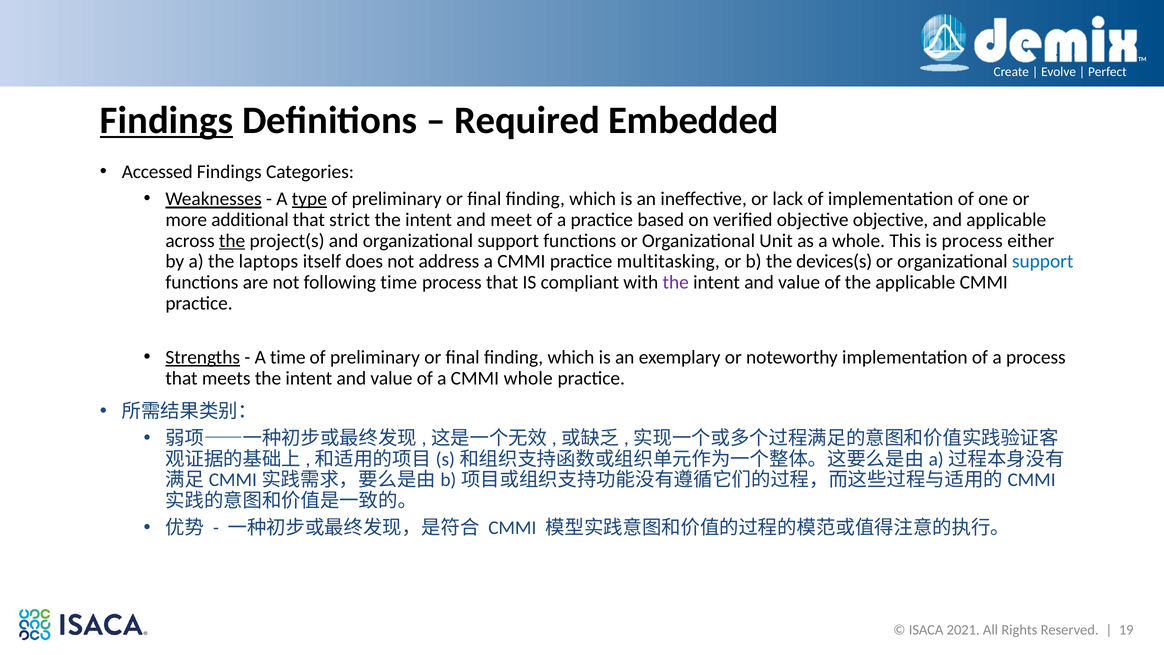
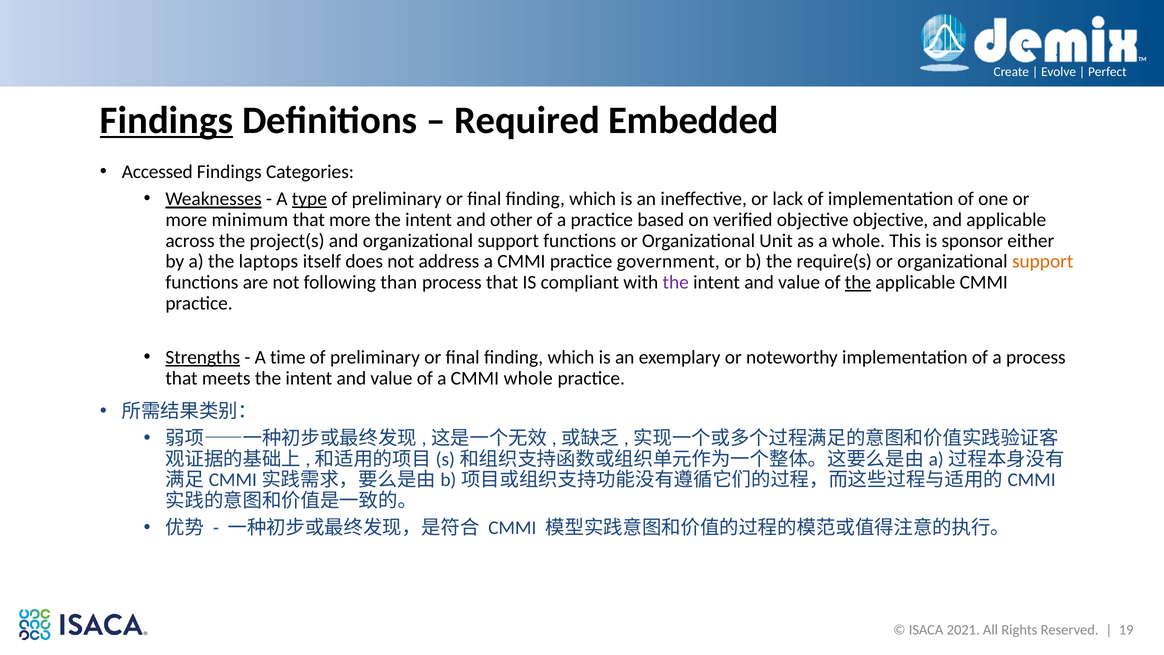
additional: additional -> minimum
that strict: strict -> more
meet: meet -> other
the at (232, 241) underline: present -> none
is process: process -> sponsor
multitasking: multitasking -> government
devices(s: devices(s -> require(s
support at (1043, 261) colour: blue -> orange
following time: time -> than
the at (858, 282) underline: none -> present
